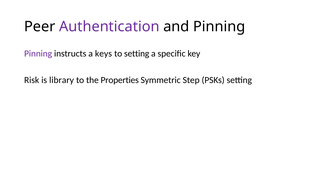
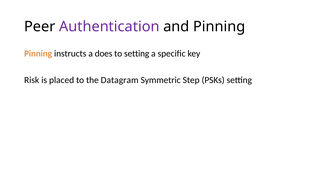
Pinning at (38, 54) colour: purple -> orange
keys: keys -> does
library: library -> placed
Properties: Properties -> Datagram
